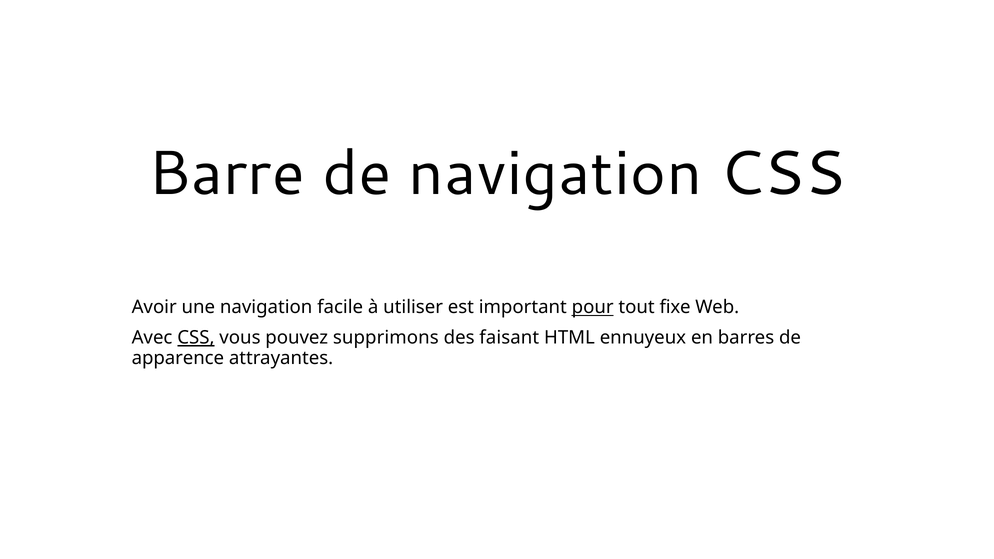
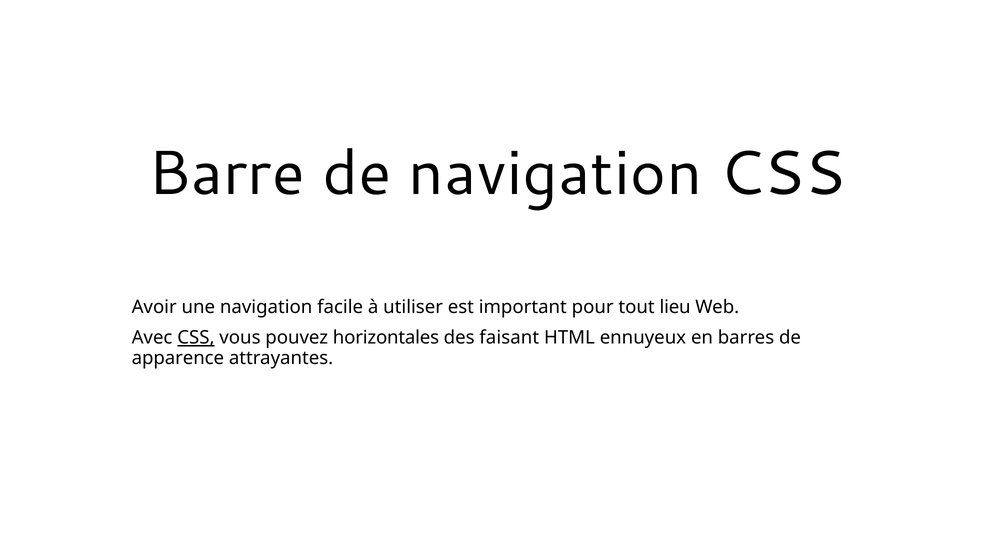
pour underline: present -> none
fixe: fixe -> lieu
supprimons: supprimons -> horizontales
